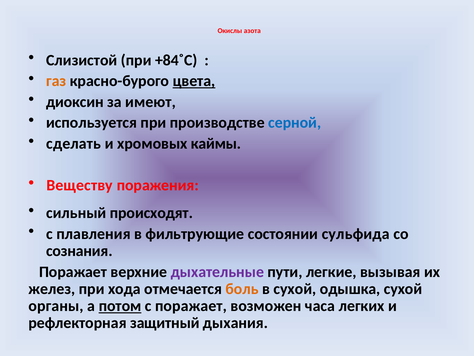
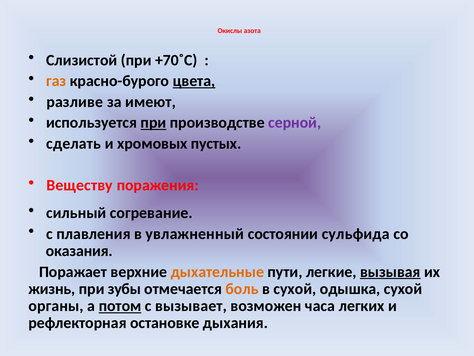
+84˚С: +84˚С -> +70˚С
диоксин: диоксин -> разливе
при at (153, 123) underline: none -> present
серной colour: blue -> purple
каймы: каймы -> пустых
происходят: происходят -> согревание
фильтрующие: фильтрующие -> увлажненный
сознания: сознания -> оказания
дыхательные colour: purple -> orange
вызывая underline: none -> present
желез: желез -> жизнь
хода: хода -> зубы
с поражает: поражает -> вызывает
защитный: защитный -> остановке
